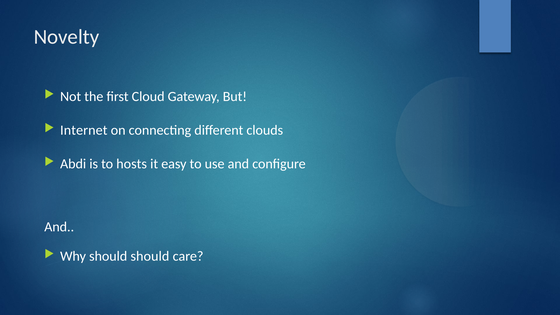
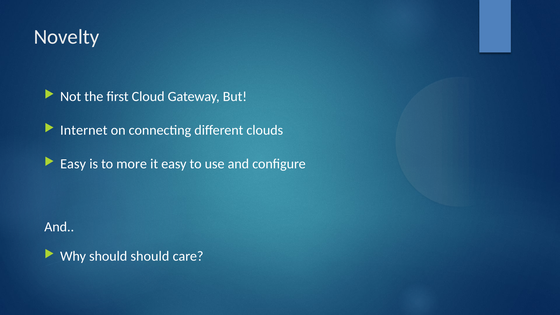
Abdi at (73, 164): Abdi -> Easy
hosts: hosts -> more
